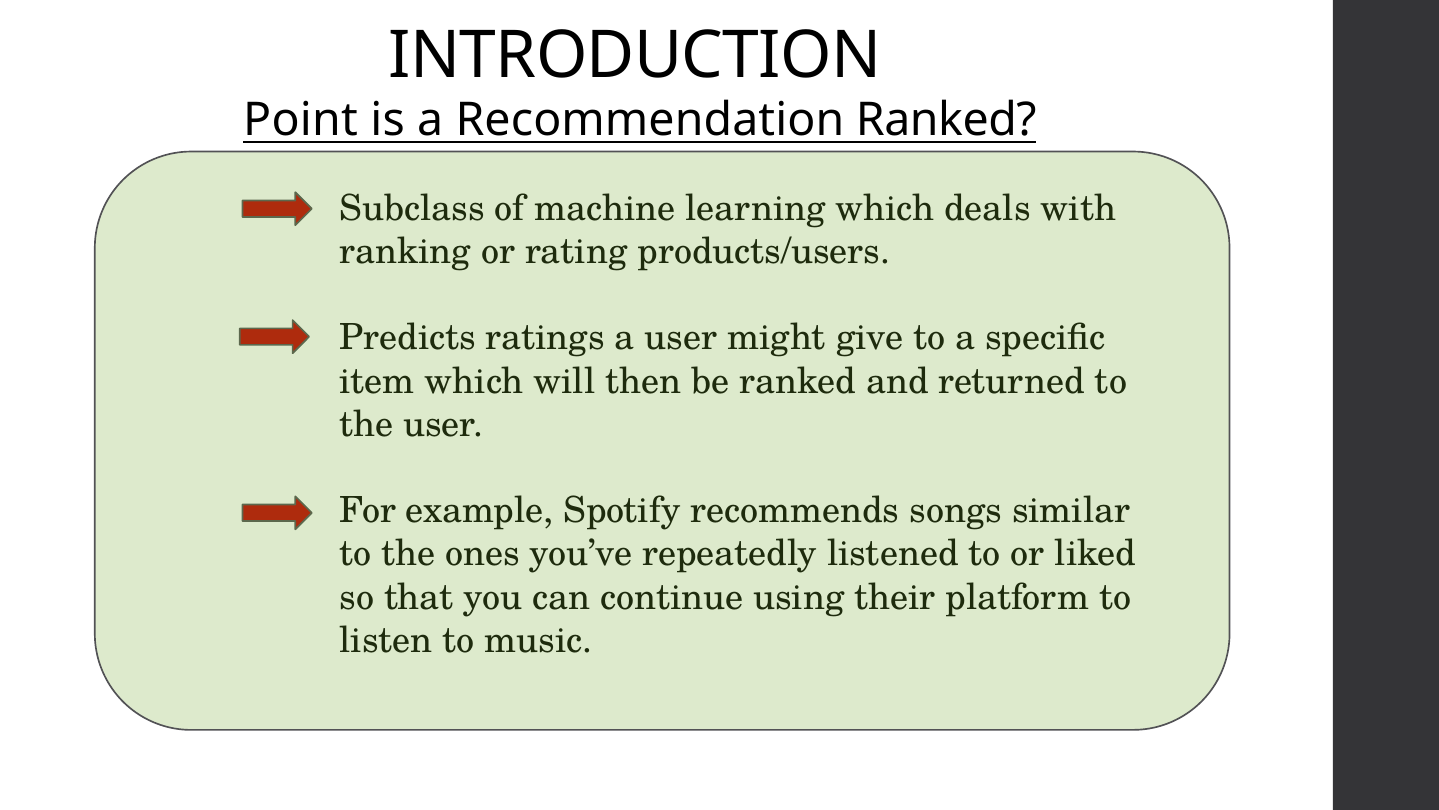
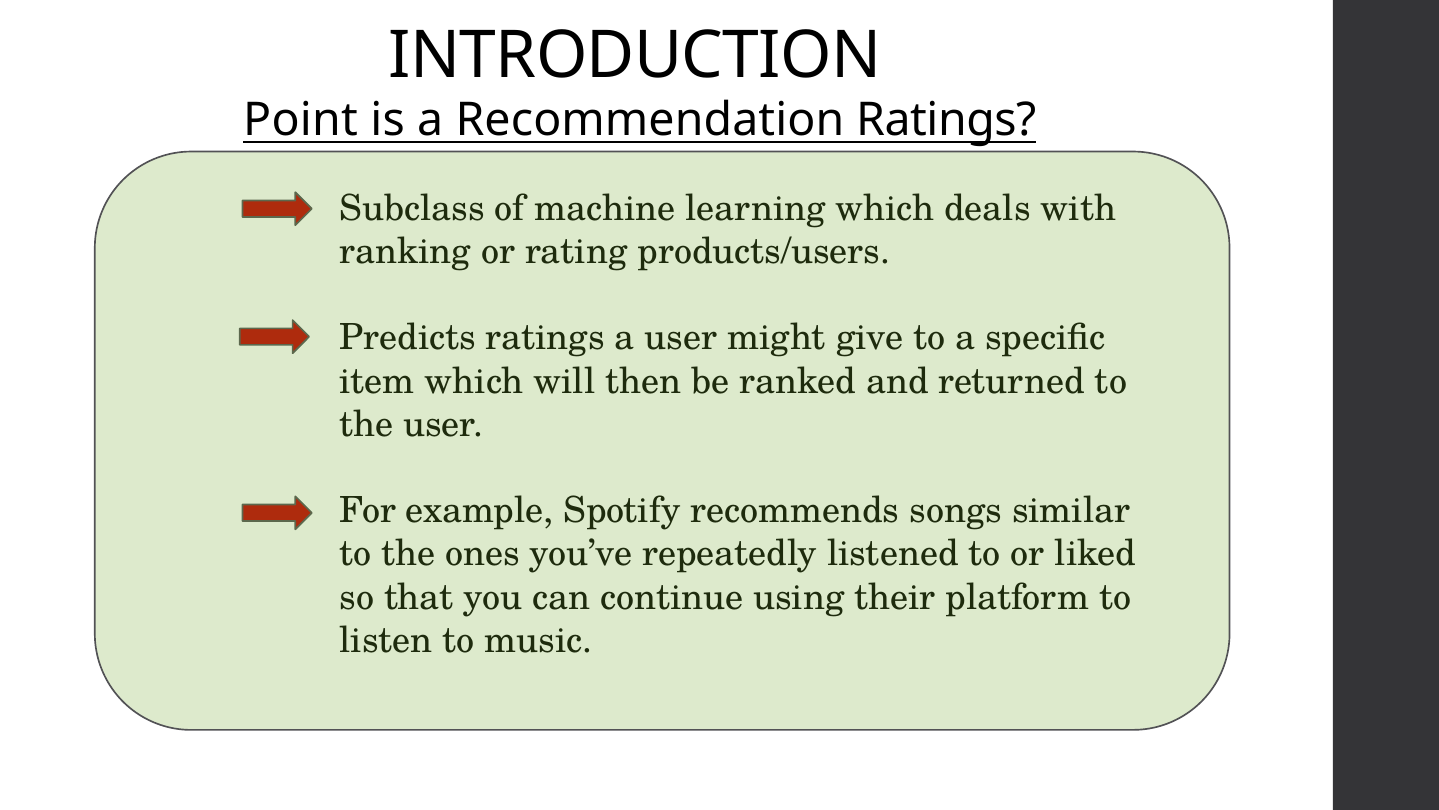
Recommendation Ranked: Ranked -> Ratings
